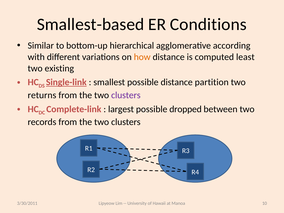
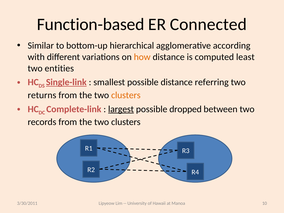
Smallest-based: Smallest-based -> Function-based
Conditions: Conditions -> Connected
existing: existing -> entities
partition: partition -> referring
clusters at (126, 95) colour: purple -> orange
largest underline: none -> present
